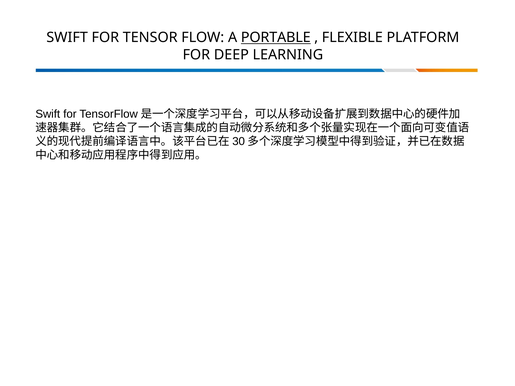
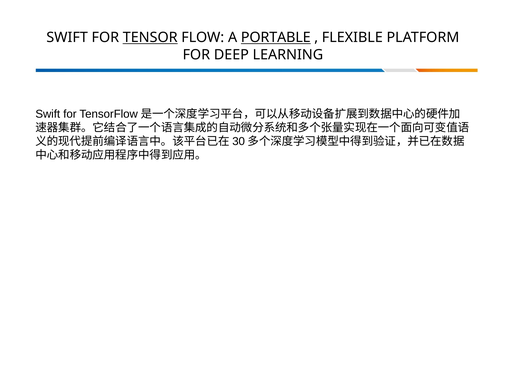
TENSOR underline: none -> present
